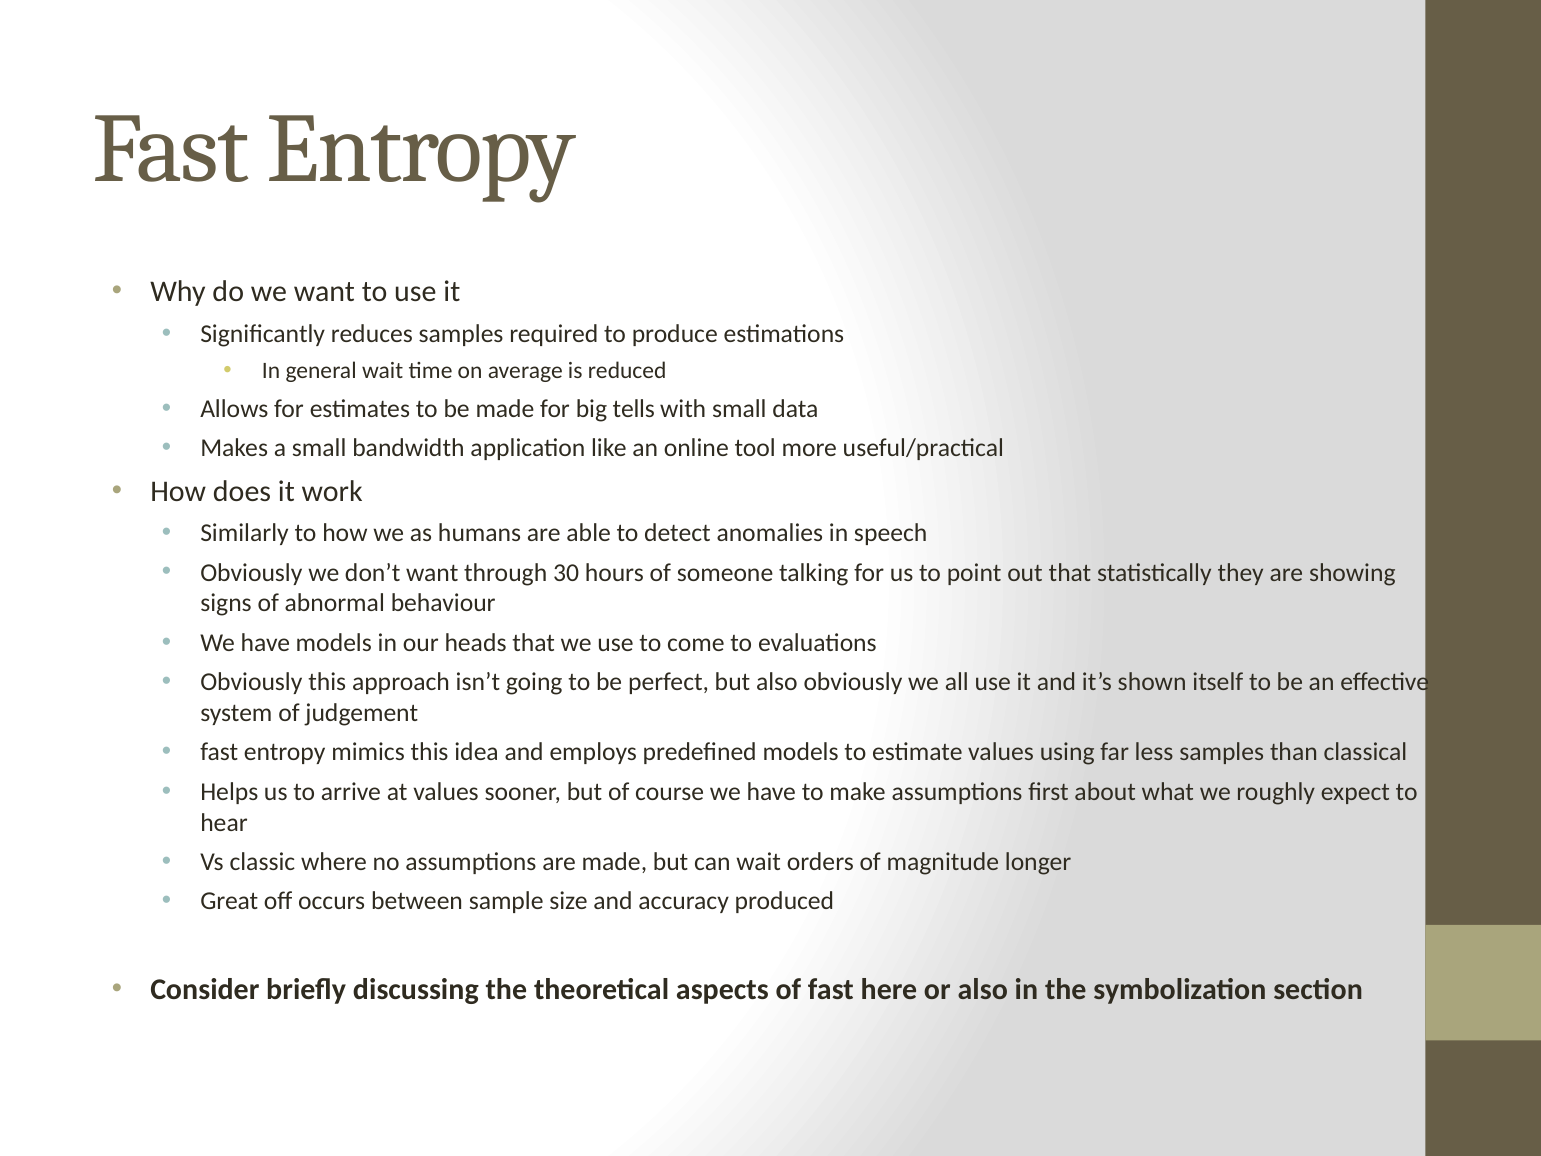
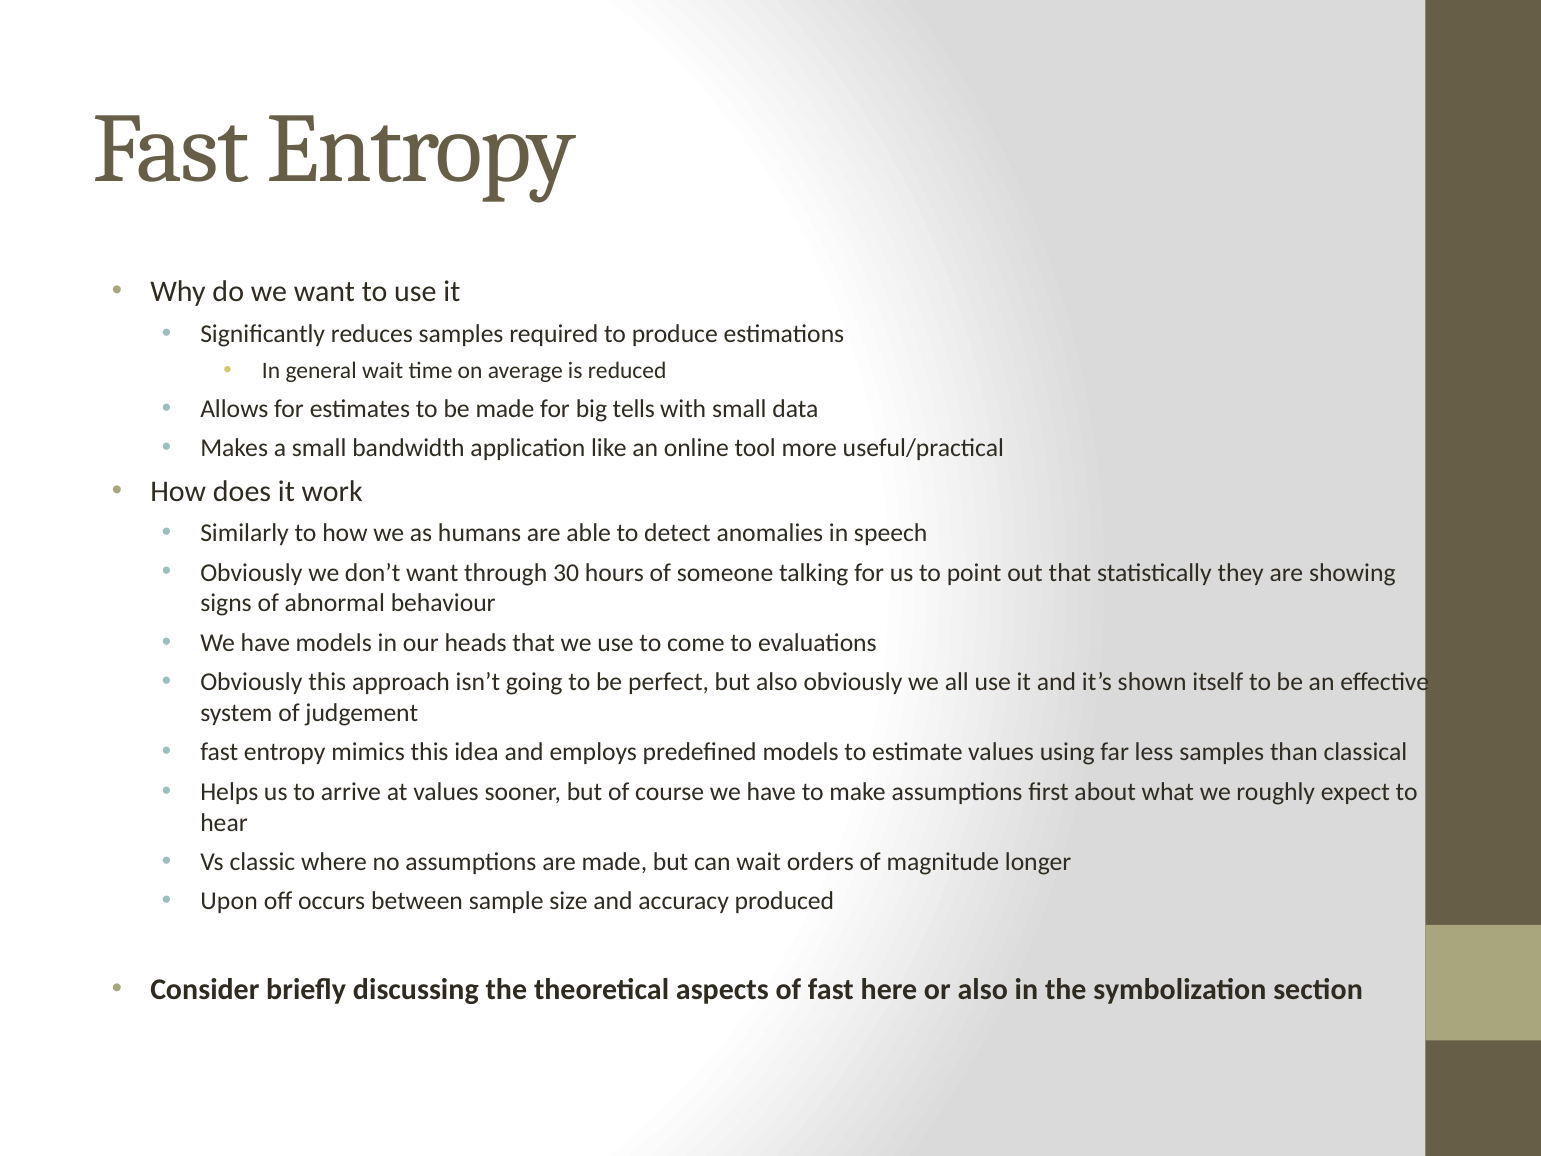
Great: Great -> Upon
